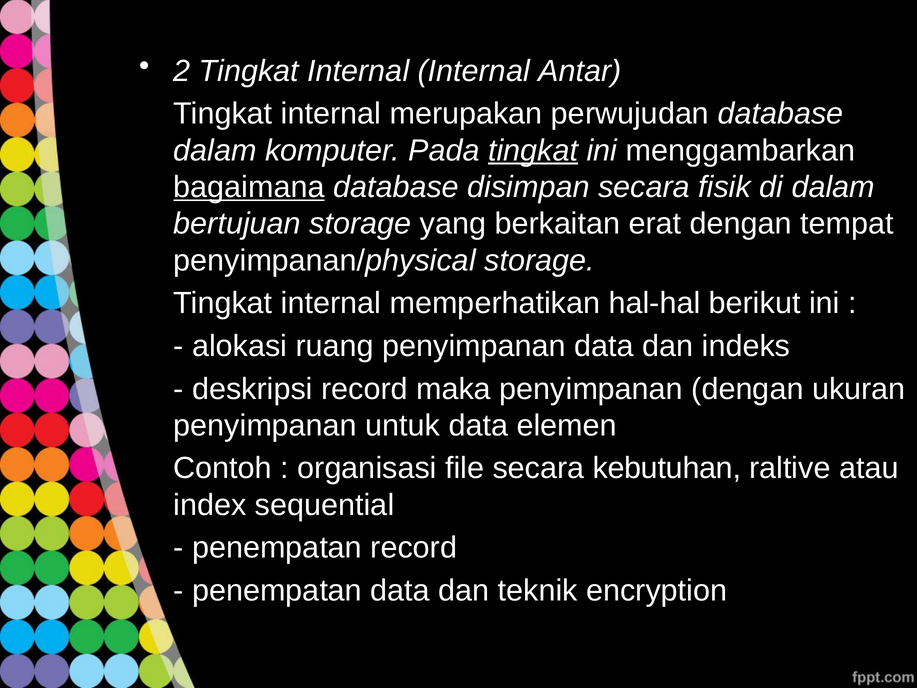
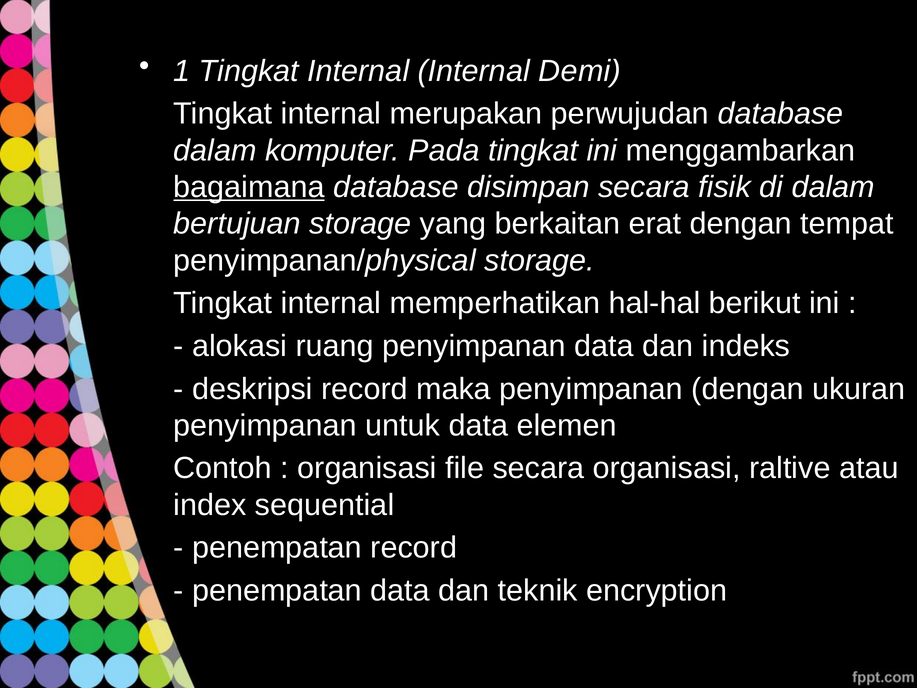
2: 2 -> 1
Antar: Antar -> Demi
tingkat at (533, 150) underline: present -> none
secara kebutuhan: kebutuhan -> organisasi
